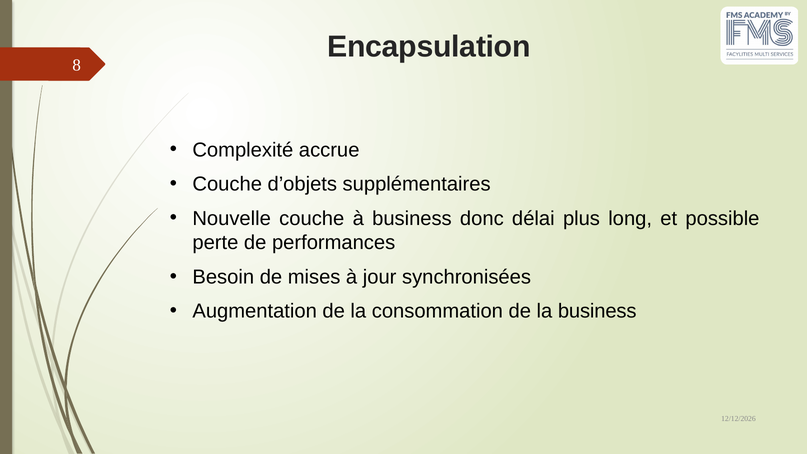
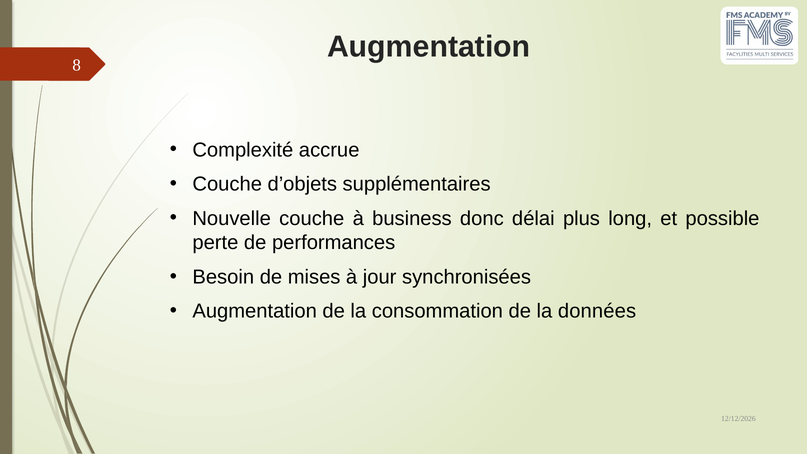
Encapsulation at (429, 47): Encapsulation -> Augmentation
la business: business -> données
